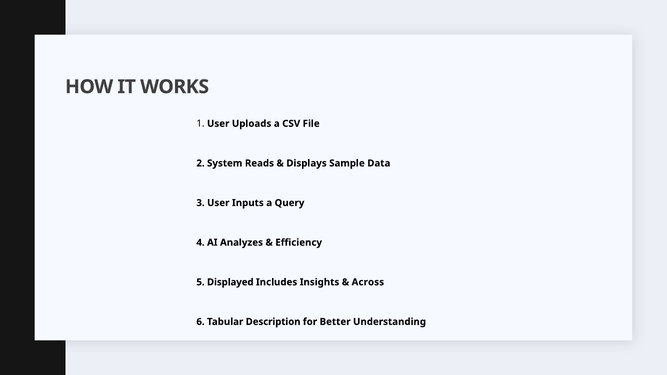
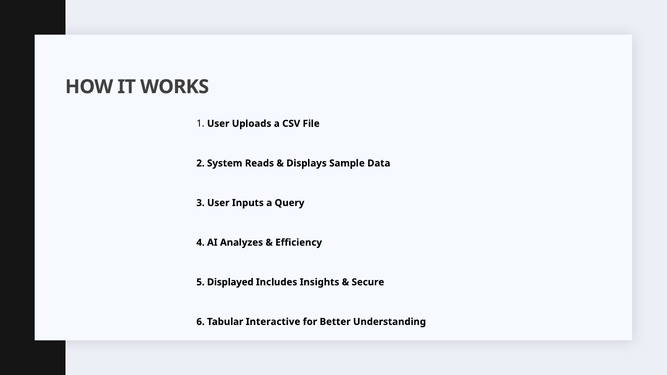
Across: Across -> Secure
Description: Description -> Interactive
